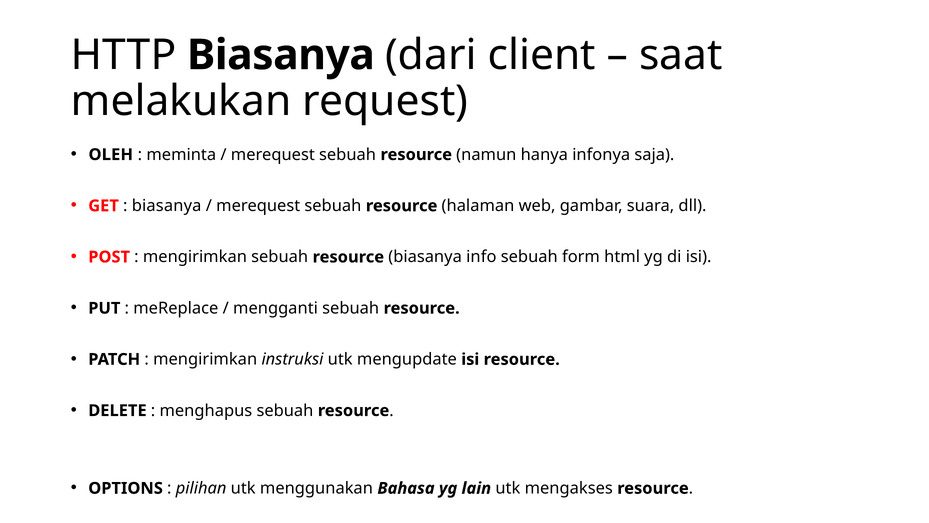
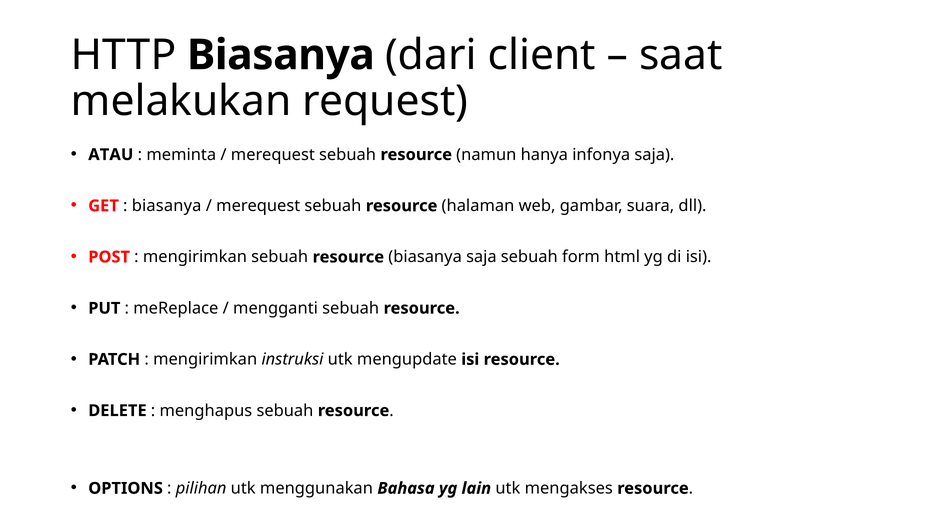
OLEH: OLEH -> ATAU
biasanya info: info -> saja
